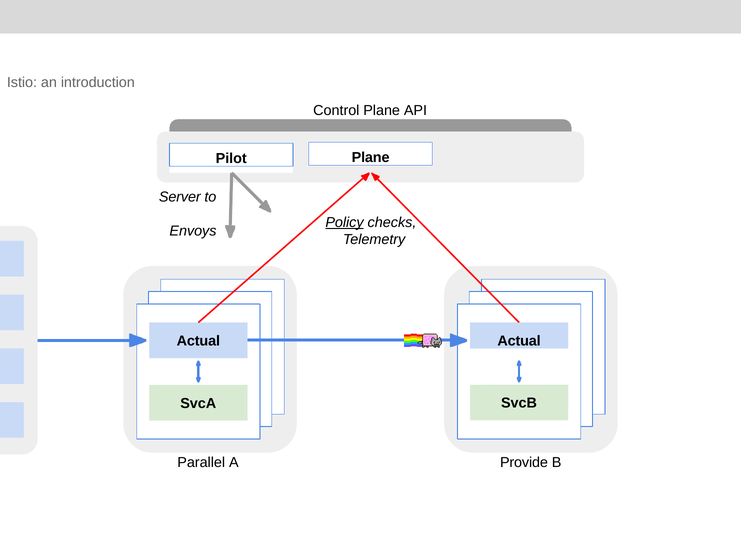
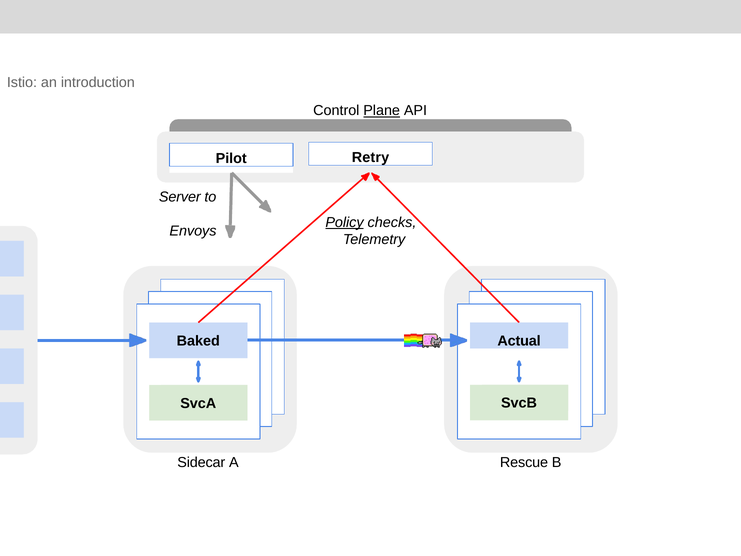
Plane at (382, 111) underline: none -> present
Pilot Plane: Plane -> Retry
Actual at (198, 341): Actual -> Baked
Parallel: Parallel -> Sidecar
Provide: Provide -> Rescue
